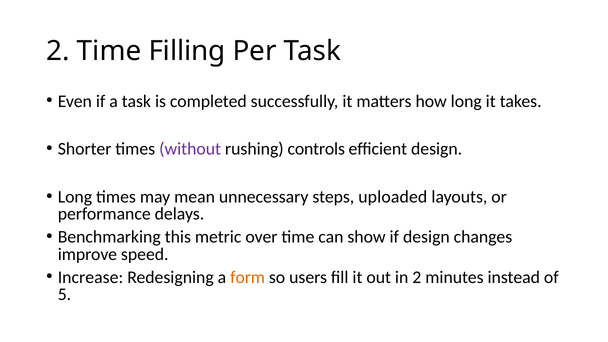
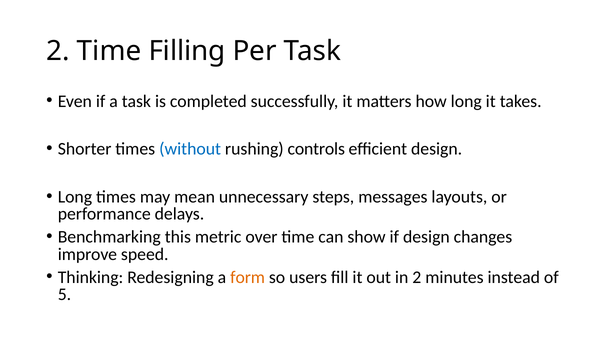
without colour: purple -> blue
uploaded: uploaded -> messages
Increase: Increase -> Thinking
